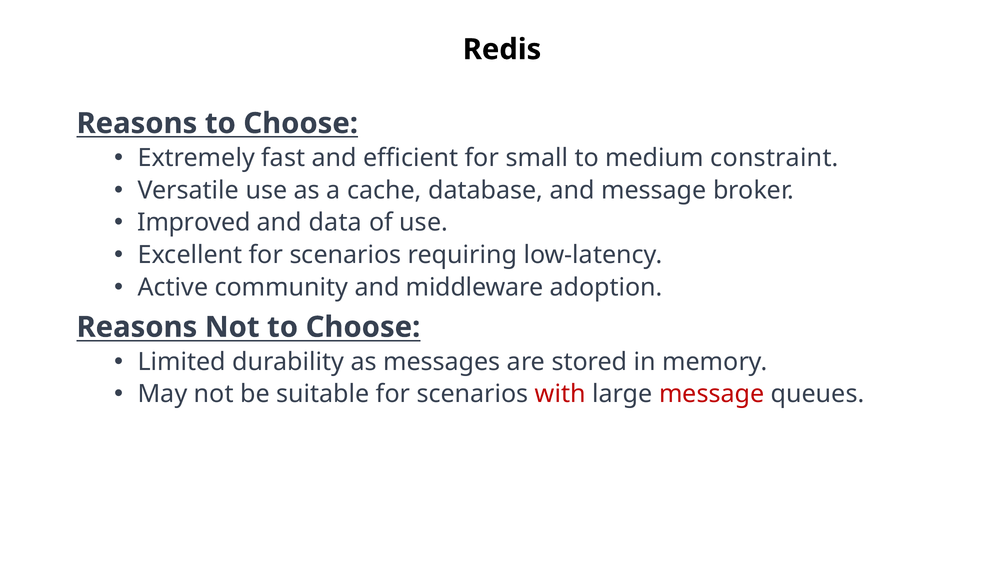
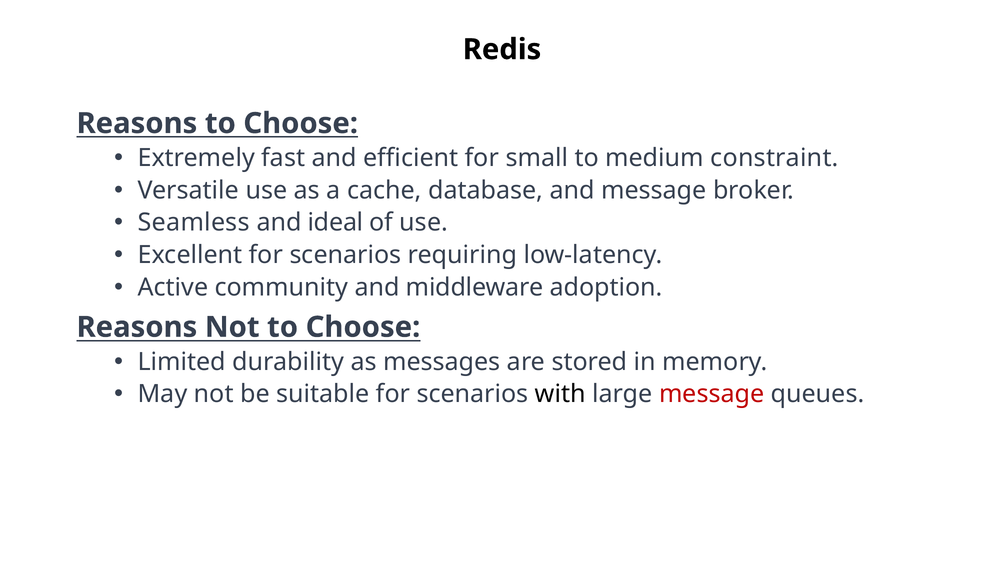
Improved: Improved -> Seamless
data: data -> ideal
with colour: red -> black
